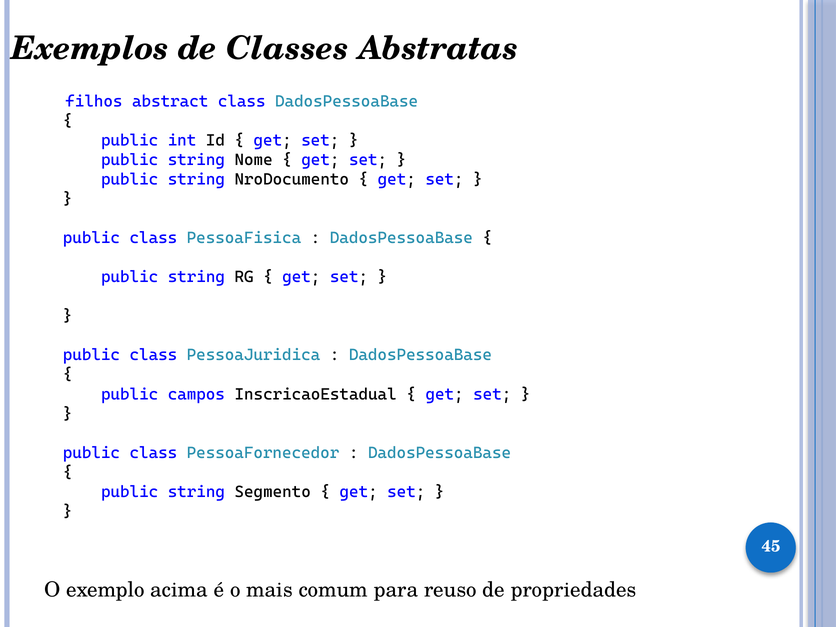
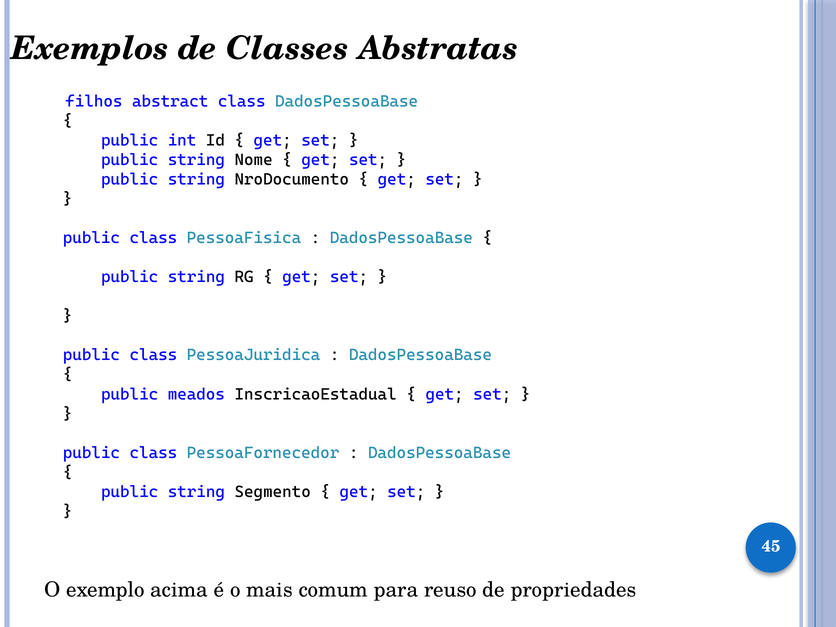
campos: campos -> meados
